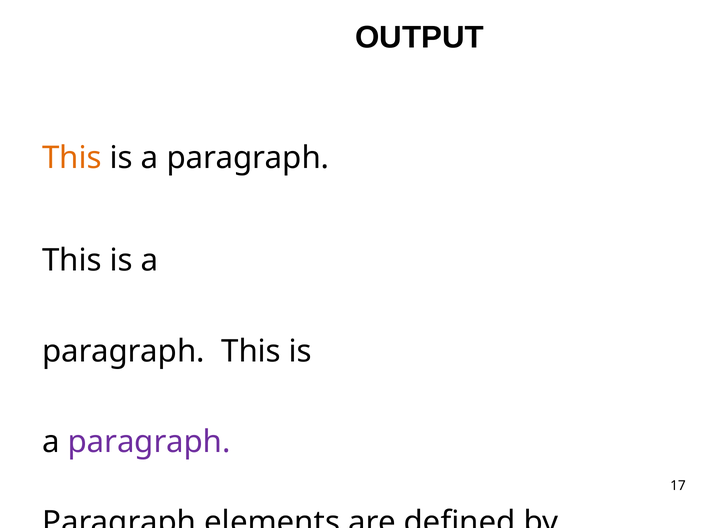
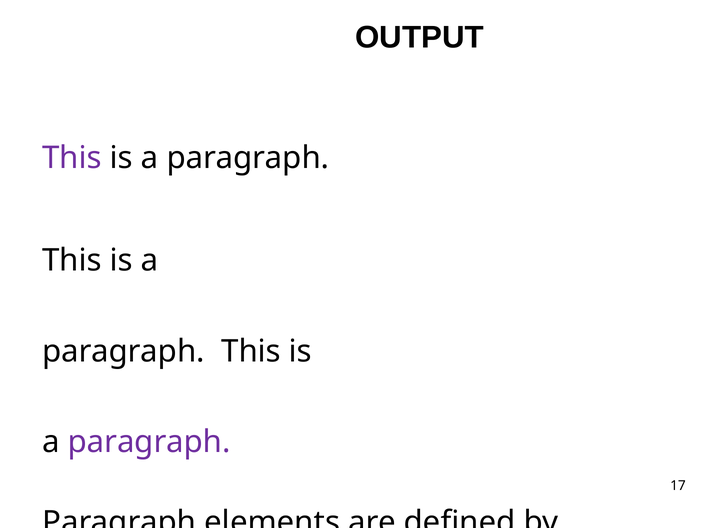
This at (72, 158) colour: orange -> purple
